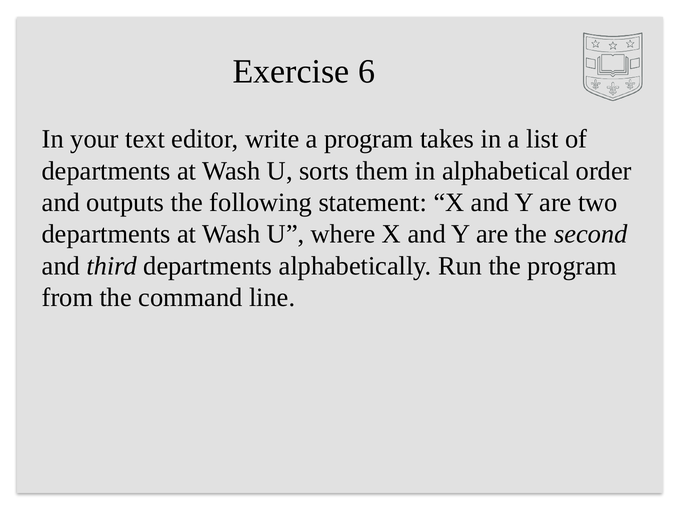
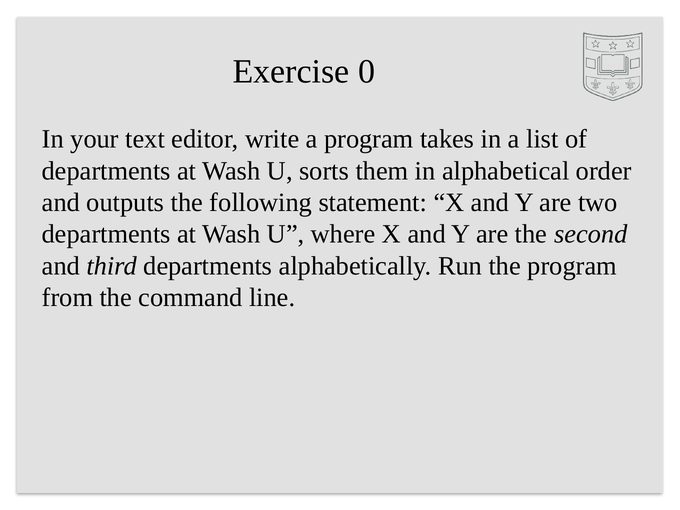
6: 6 -> 0
